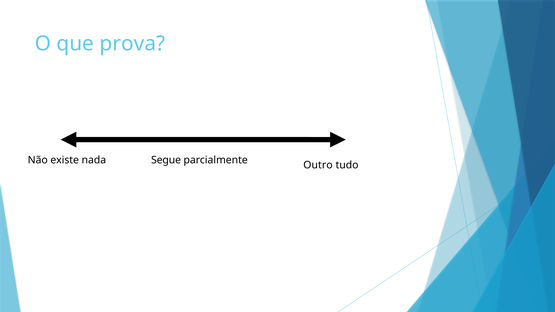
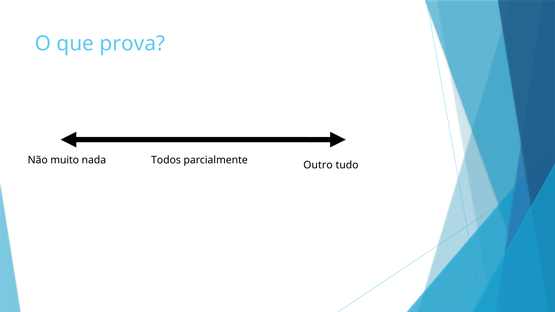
existe: existe -> muito
Segue: Segue -> Todos
